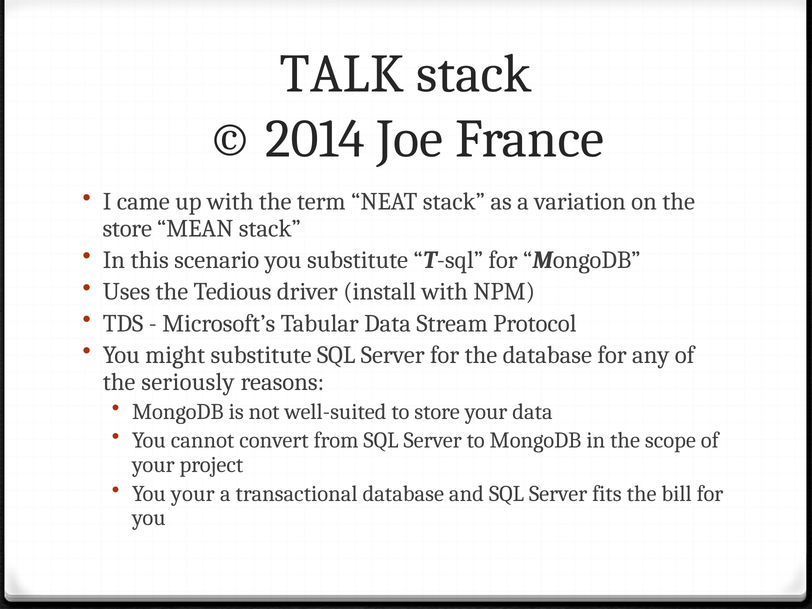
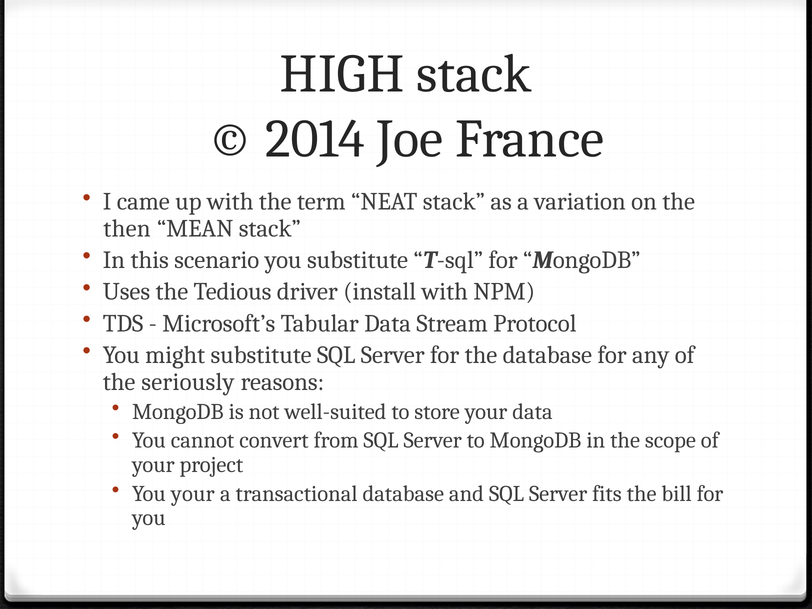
TALK: TALK -> HIGH
store at (127, 228): store -> then
